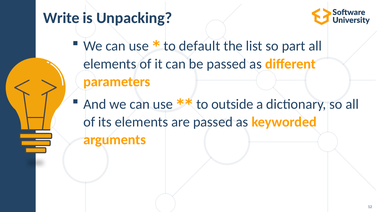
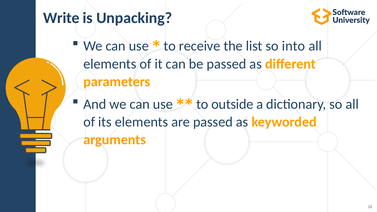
default: default -> receive
part: part -> into
